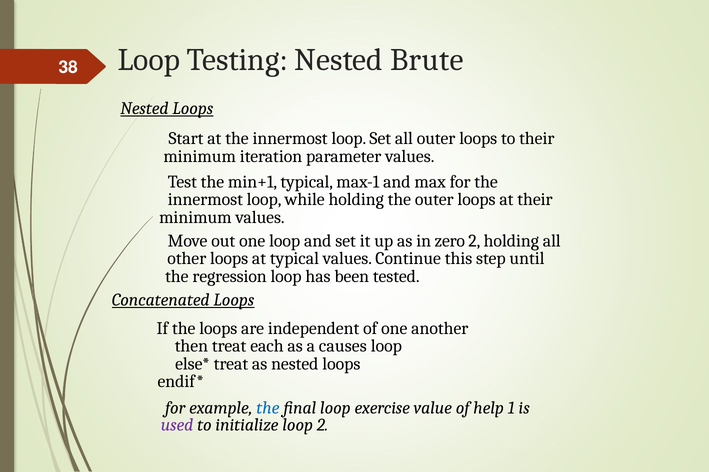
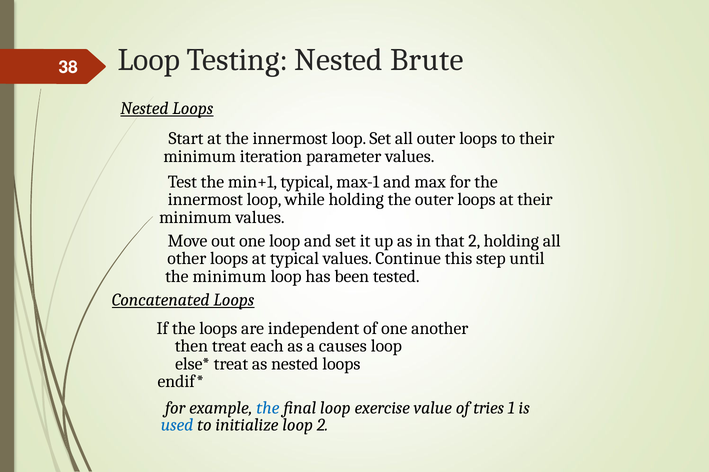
zero: zero -> that
the regression: regression -> minimum
help: help -> tries
used colour: purple -> blue
